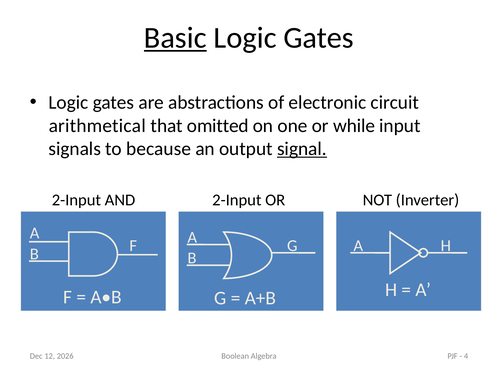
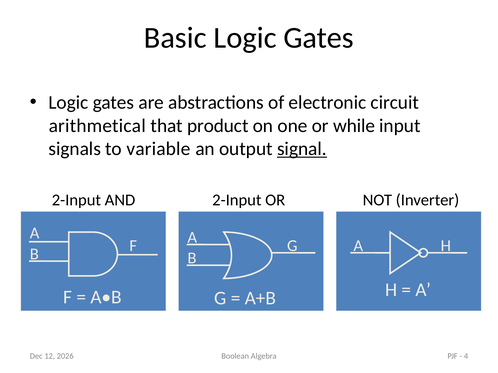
Basic underline: present -> none
omitted: omitted -> product
because: because -> variable
